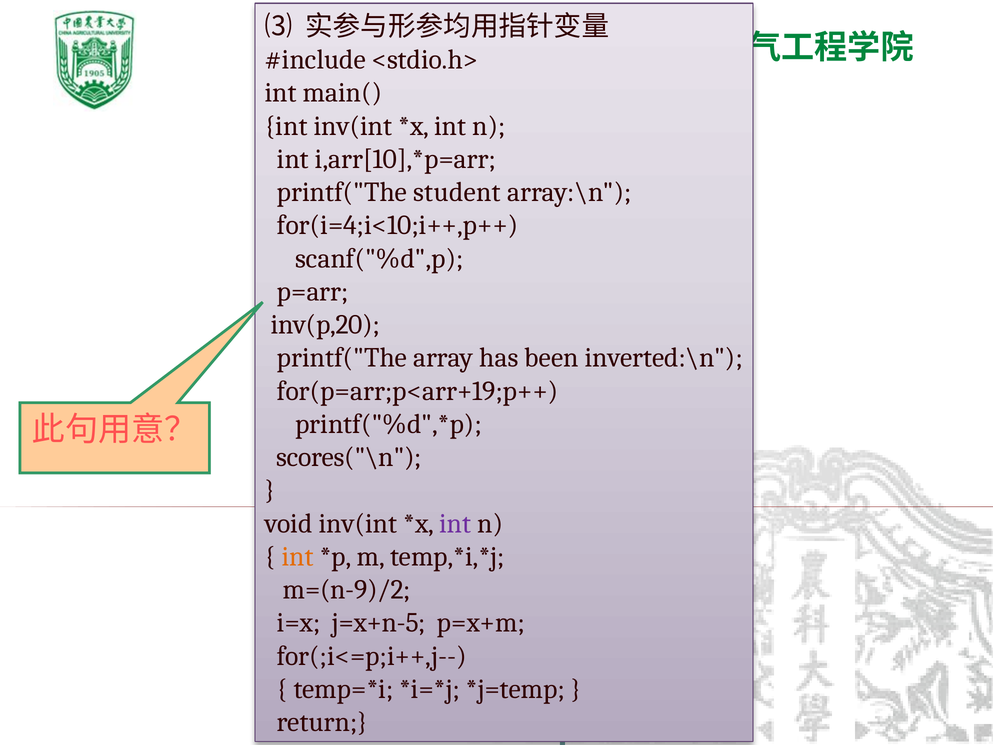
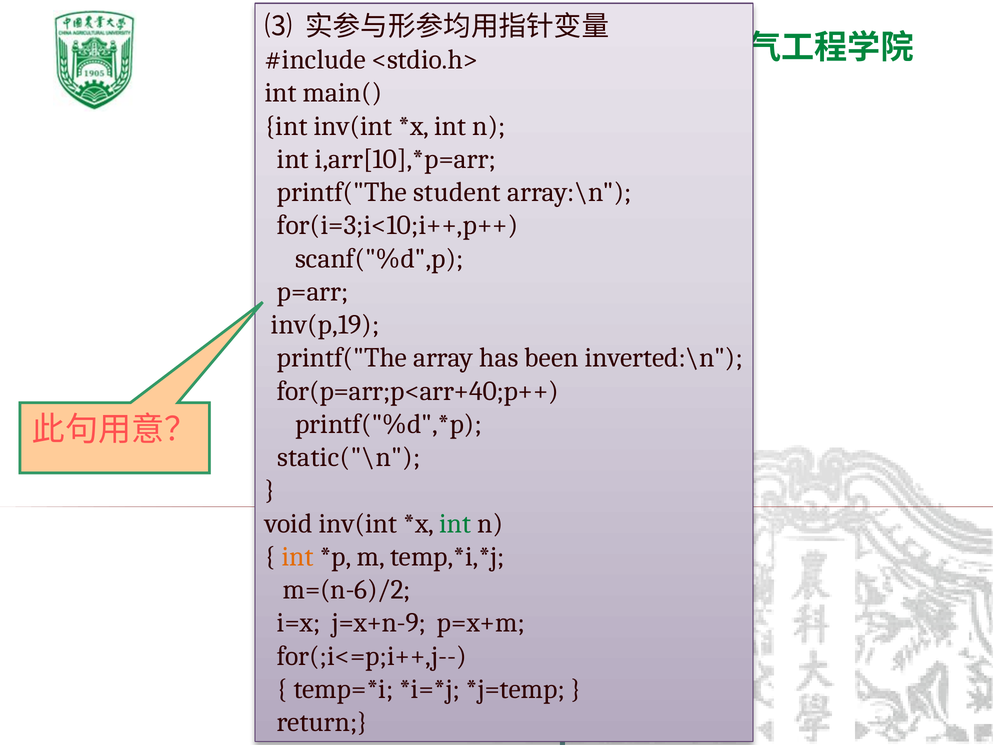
for(i=4;i<10;i++,p++: for(i=4;i<10;i++,p++ -> for(i=3;i<10;i++,p++
inv(p,20: inv(p,20 -> inv(p,19
for(p=arr;p<arr+19;p++: for(p=arr;p<arr+19;p++ -> for(p=arr;p<arr+40;p++
scores("\n: scores("\n -> static("\n
int at (455, 523) colour: purple -> green
m=(n-9)/2: m=(n-9)/2 -> m=(n-6)/2
j=x+n-5: j=x+n-5 -> j=x+n-9
